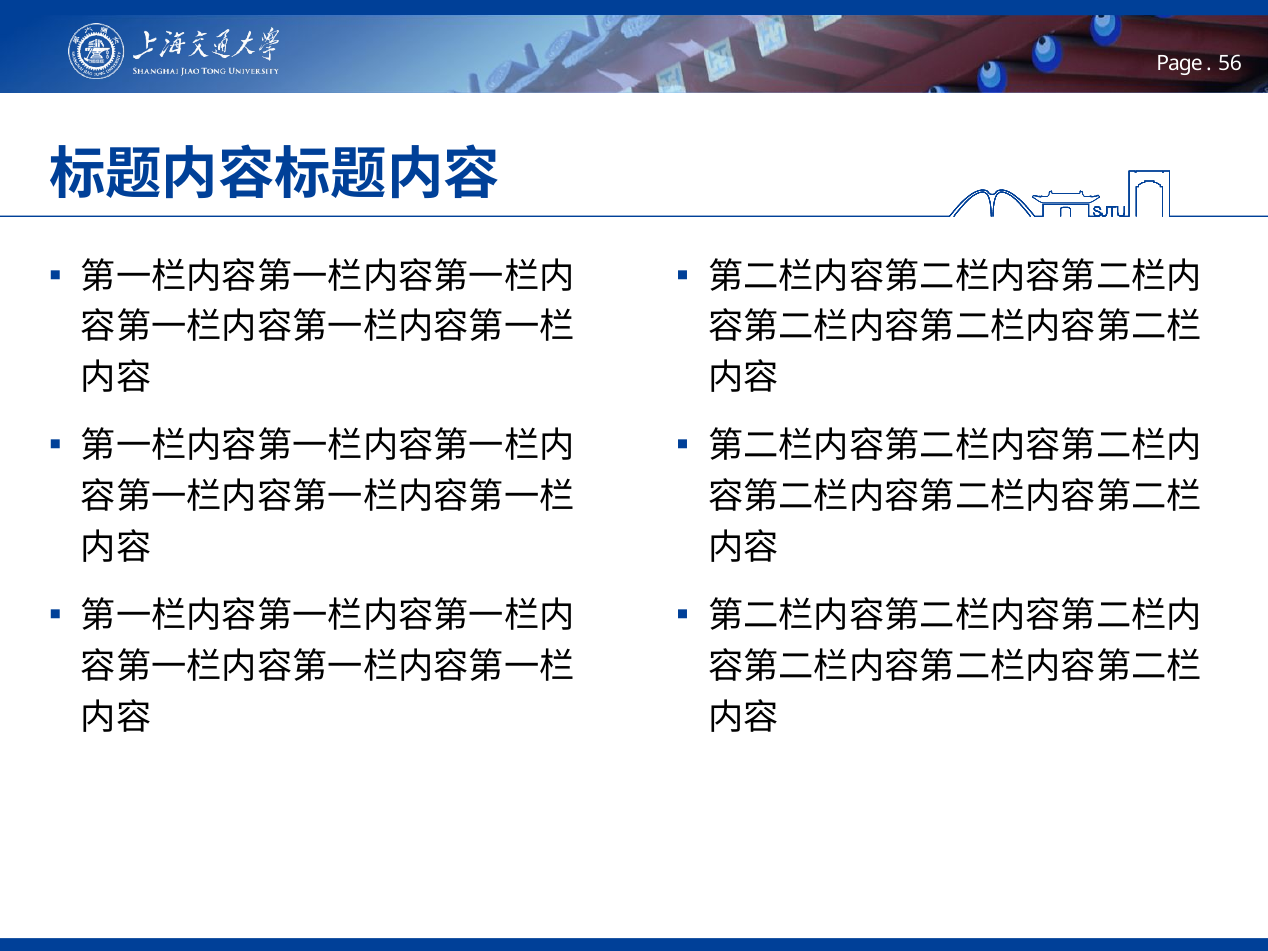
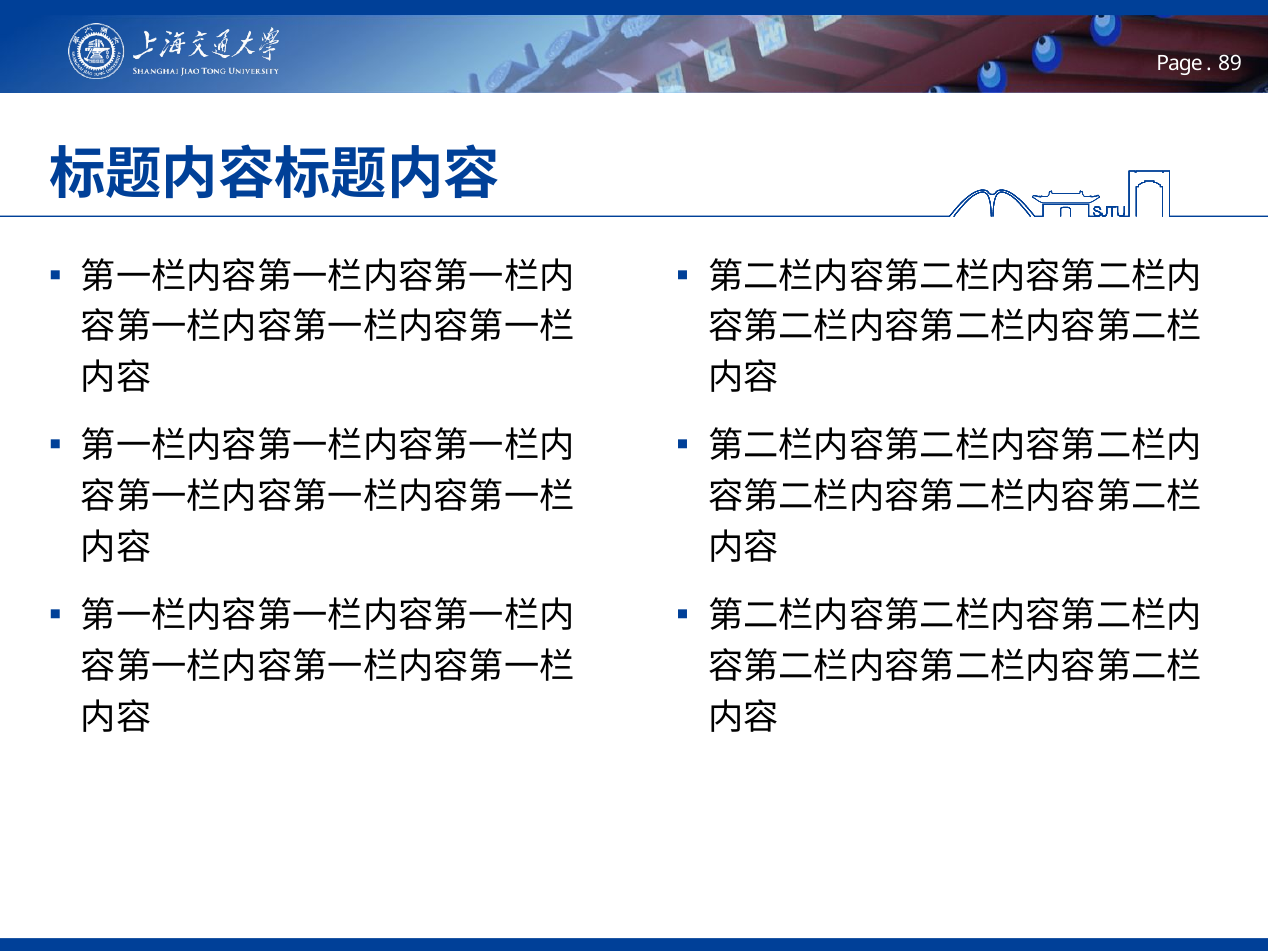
56: 56 -> 89
